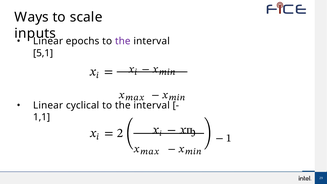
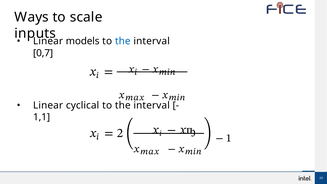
epochs: epochs -> models
the at (123, 41) colour: purple -> blue
5,1: 5,1 -> 0,7
